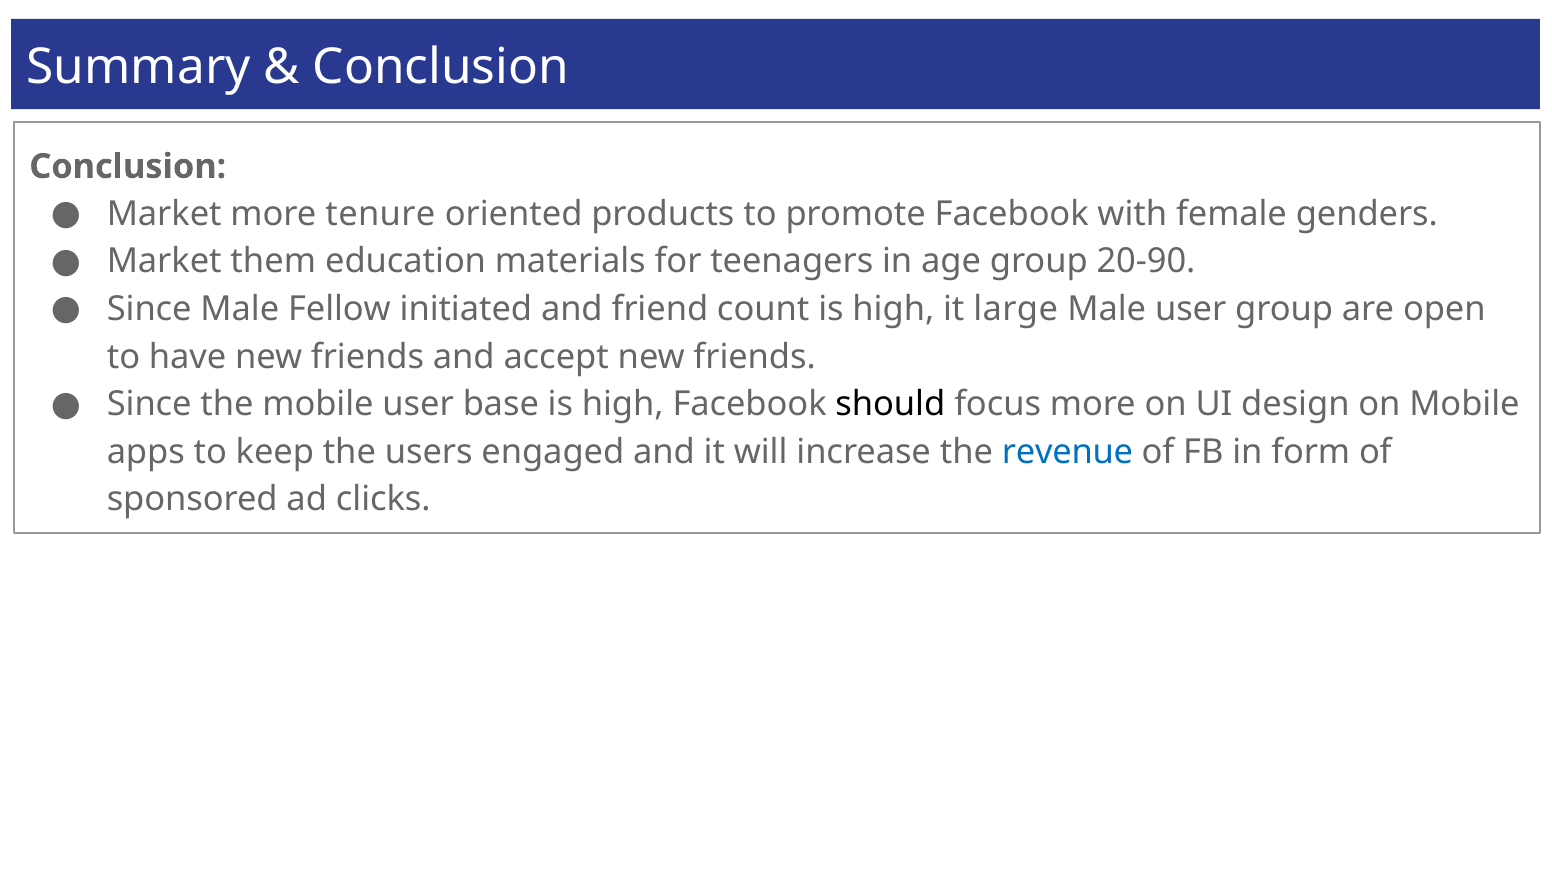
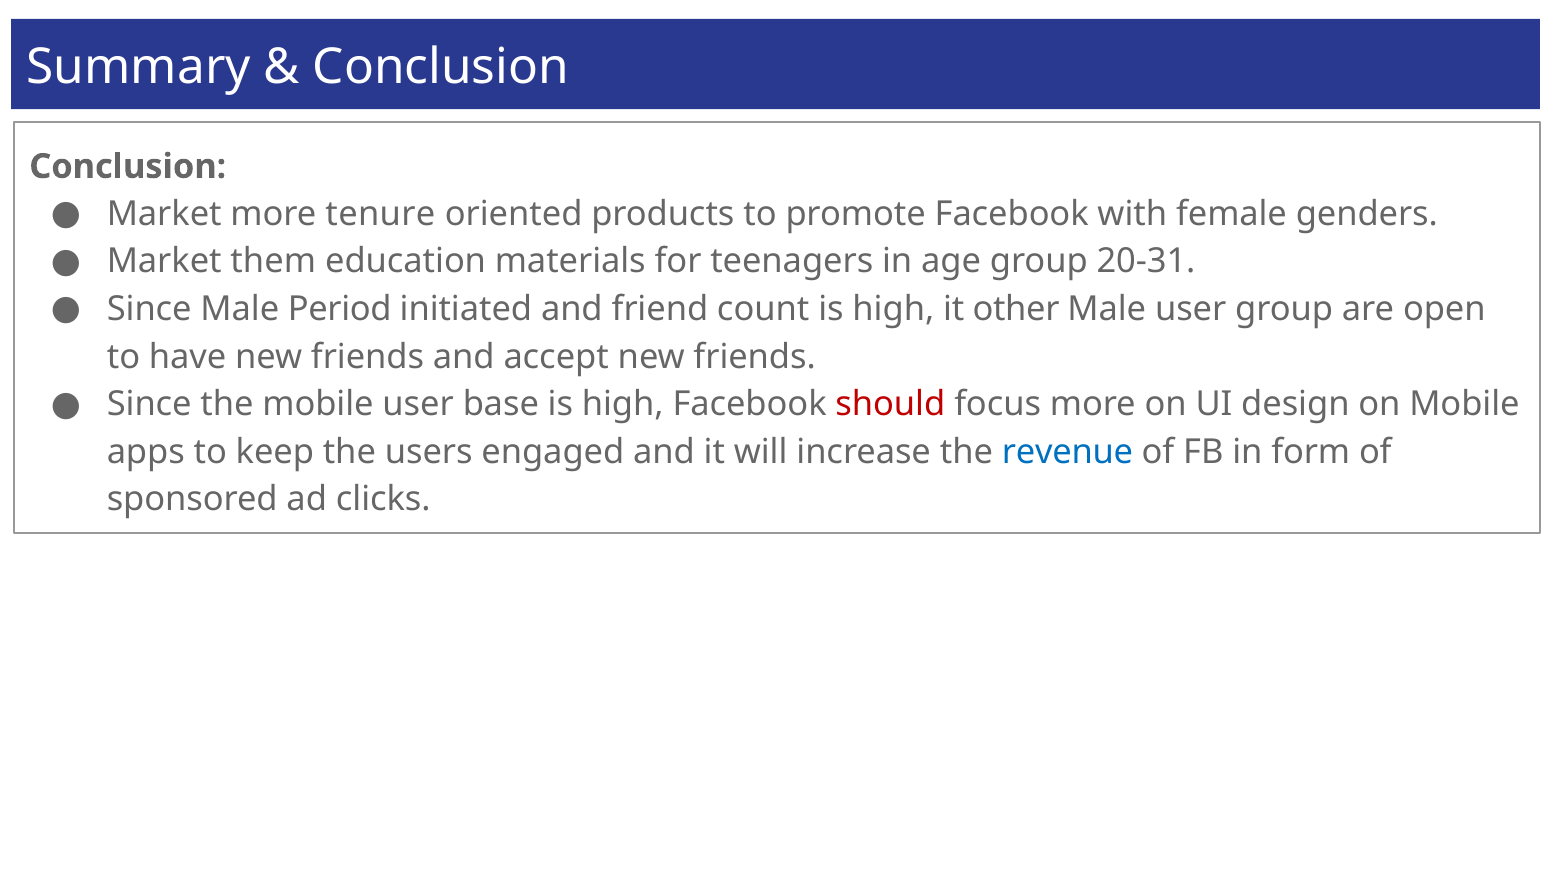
20-90: 20-90 -> 20-31
Fellow: Fellow -> Period
large: large -> other
should colour: black -> red
